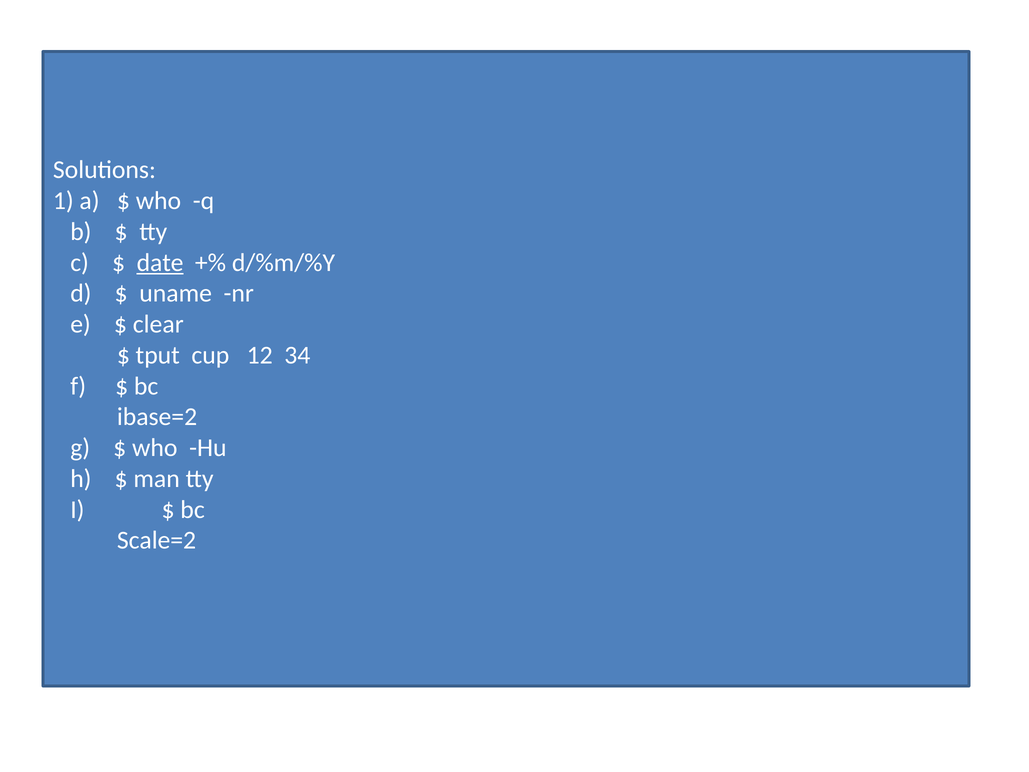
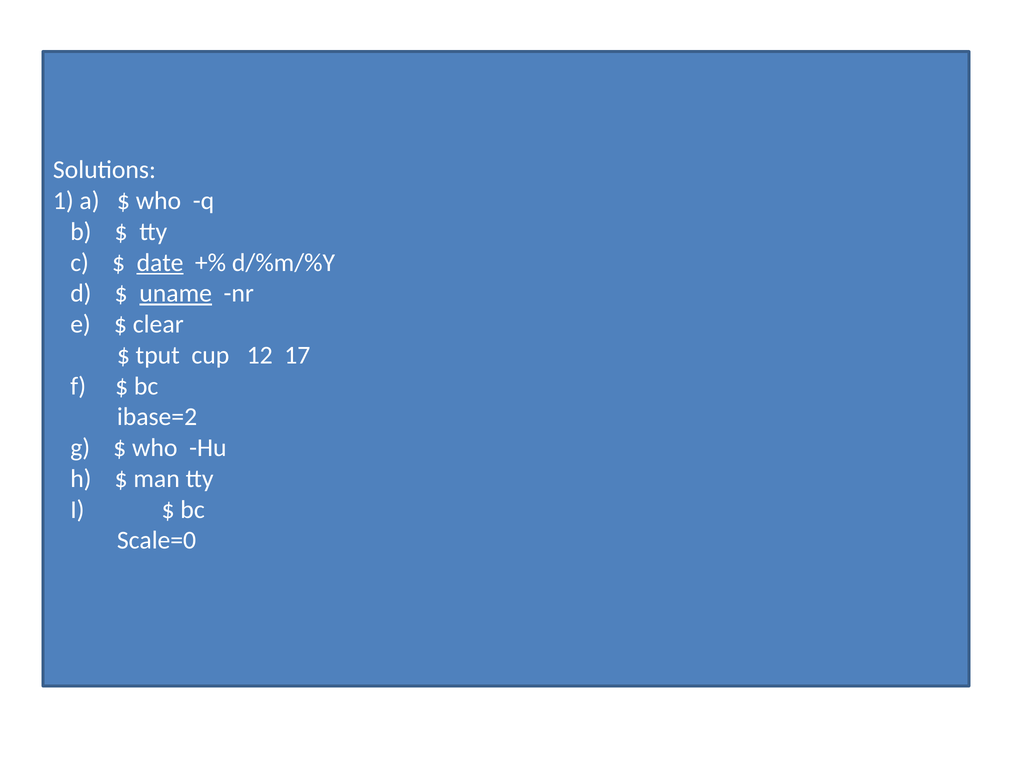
uname underline: none -> present
34: 34 -> 17
Scale=2: Scale=2 -> Scale=0
